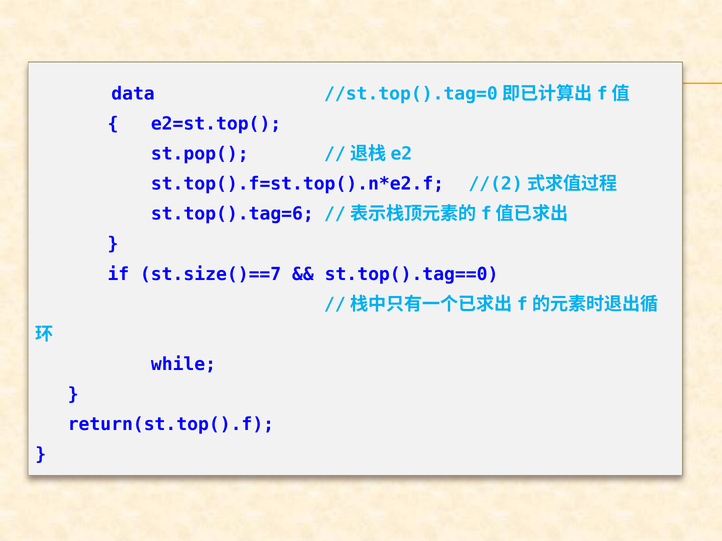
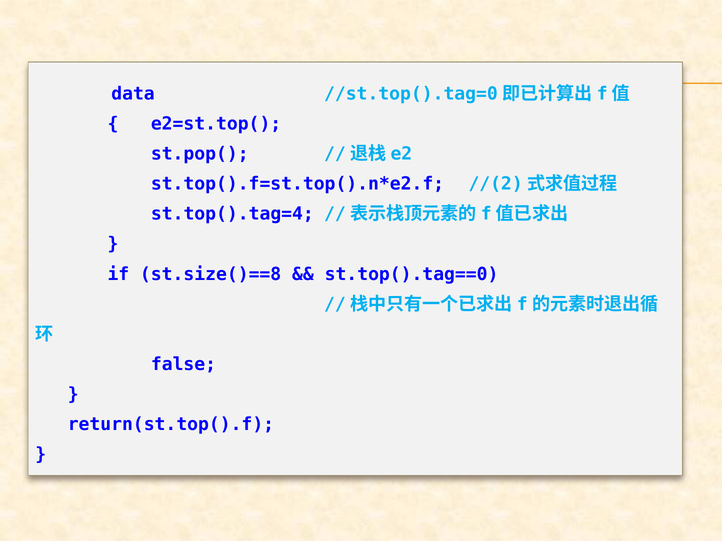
st.top().tag=6: st.top().tag=6 -> st.top().tag=4
st.size()==7: st.size()==7 -> st.size()==8
while: while -> false
